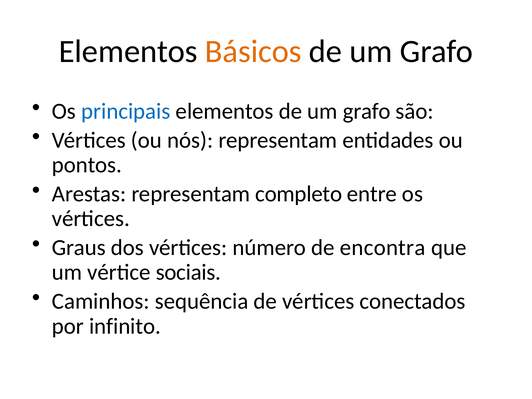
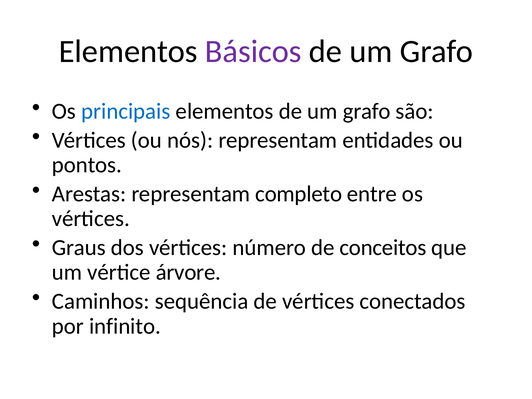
Básicos colour: orange -> purple
encontra: encontra -> conceitos
sociais: sociais -> árvore
